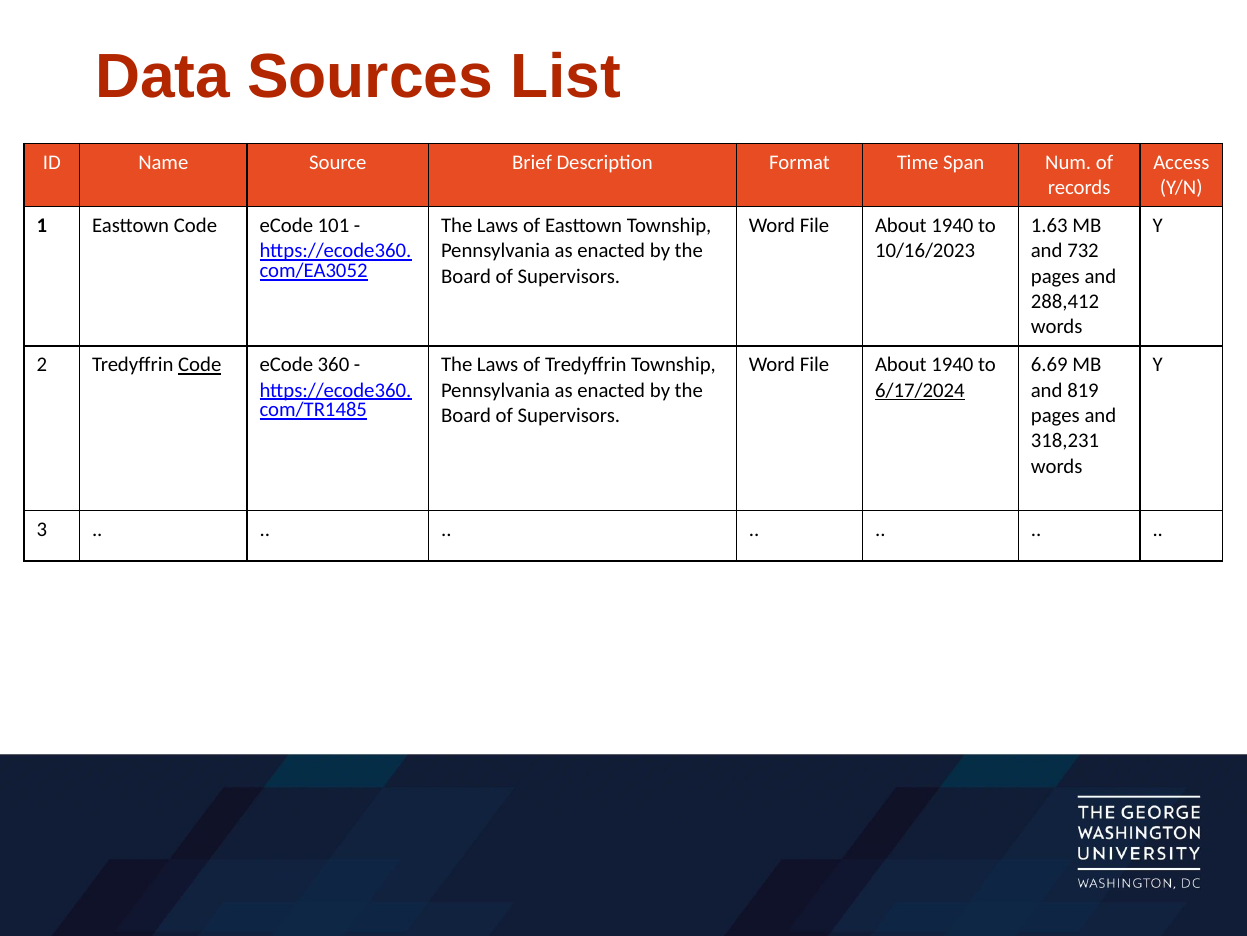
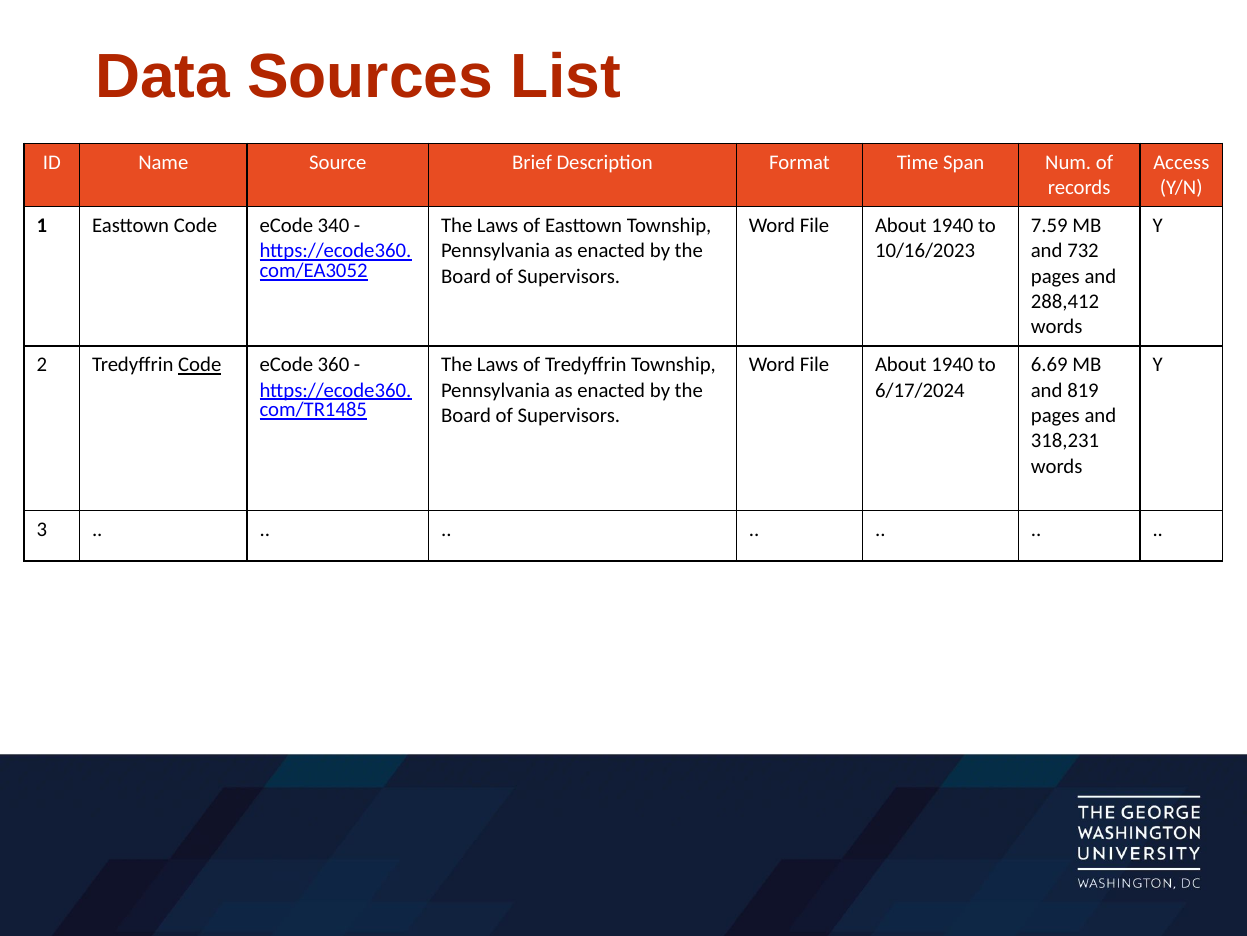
101: 101 -> 340
1.63: 1.63 -> 7.59
6/17/2024 underline: present -> none
